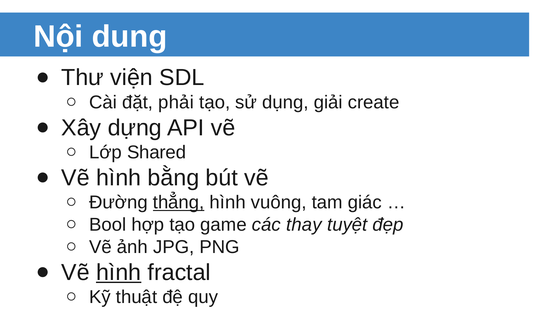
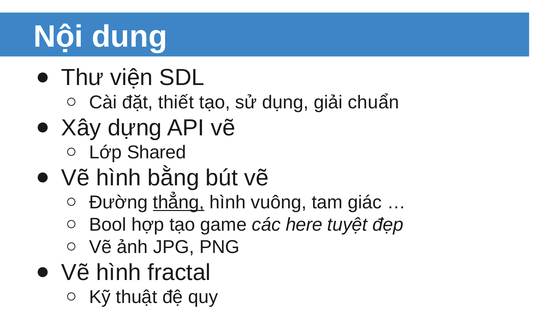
phải: phải -> thiết
create: create -> chuẩn
thay: thay -> here
hình at (119, 273) underline: present -> none
